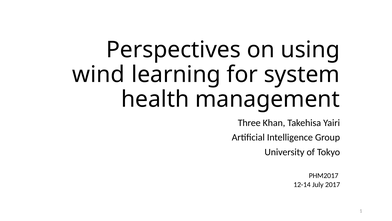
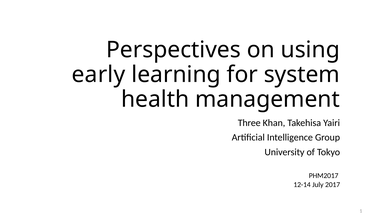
wind: wind -> early
